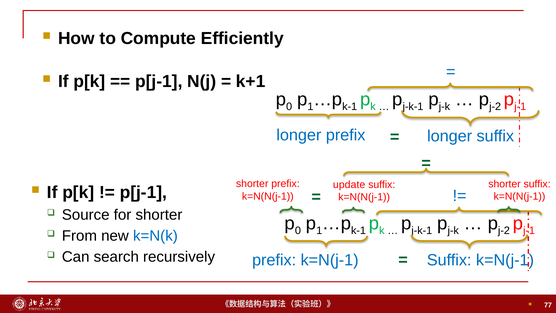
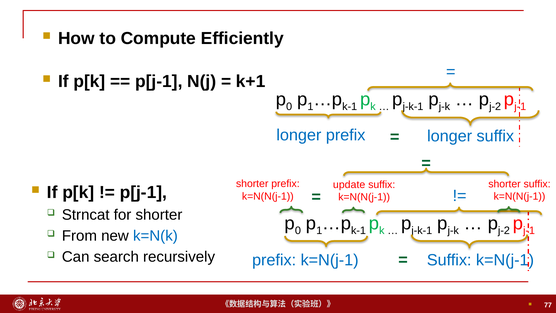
Source: Source -> Strncat
